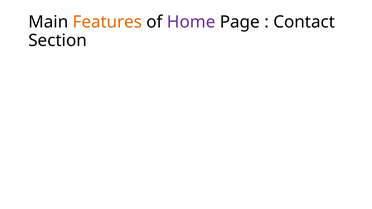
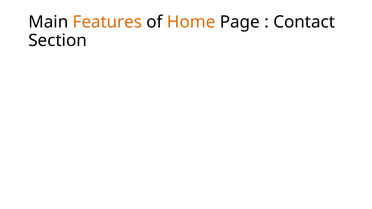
Home colour: purple -> orange
